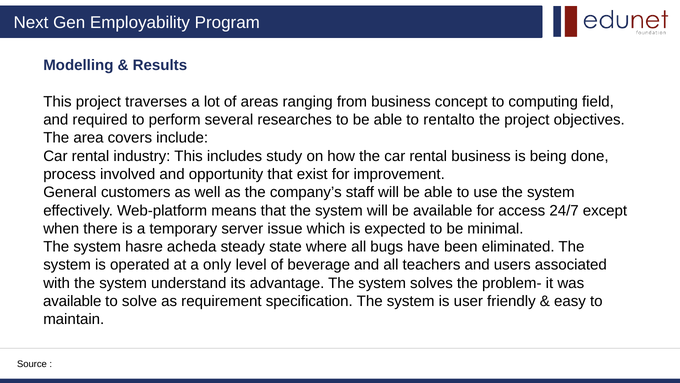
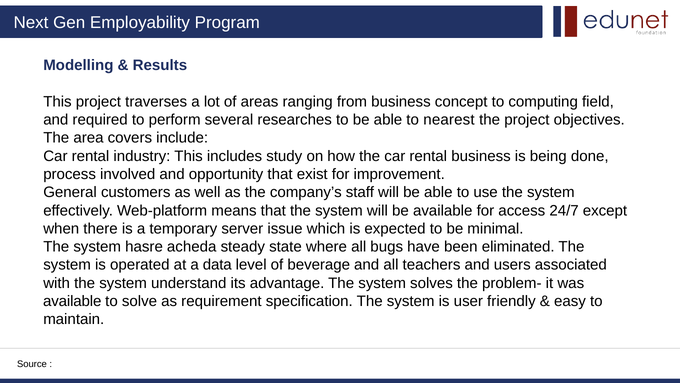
rentalto: rentalto -> nearest
only: only -> data
